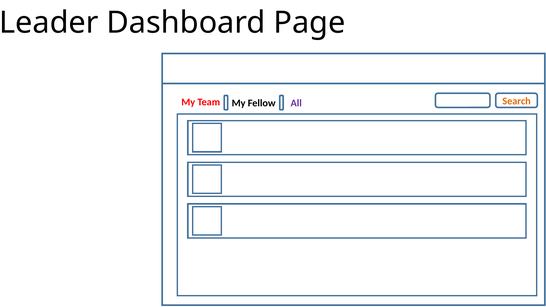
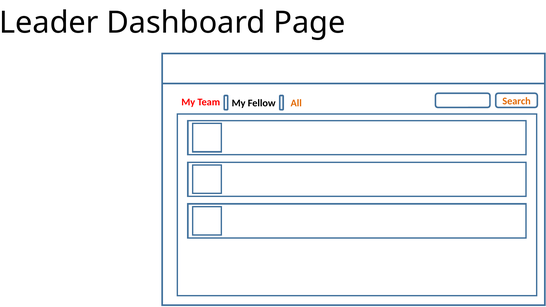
All colour: purple -> orange
